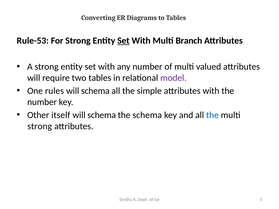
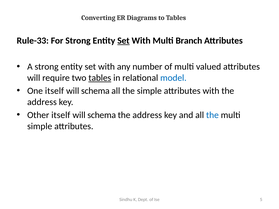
Rule-53: Rule-53 -> Rule-33
tables at (100, 78) underline: none -> present
model colour: purple -> blue
One rules: rules -> itself
number at (42, 102): number -> address
schema at (147, 115): schema -> address
strong at (40, 126): strong -> simple
